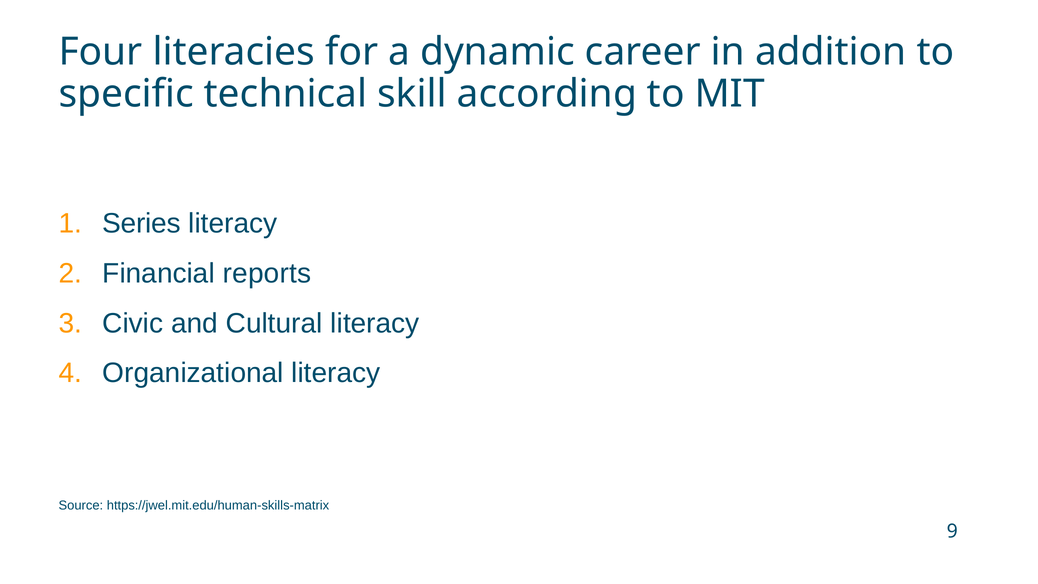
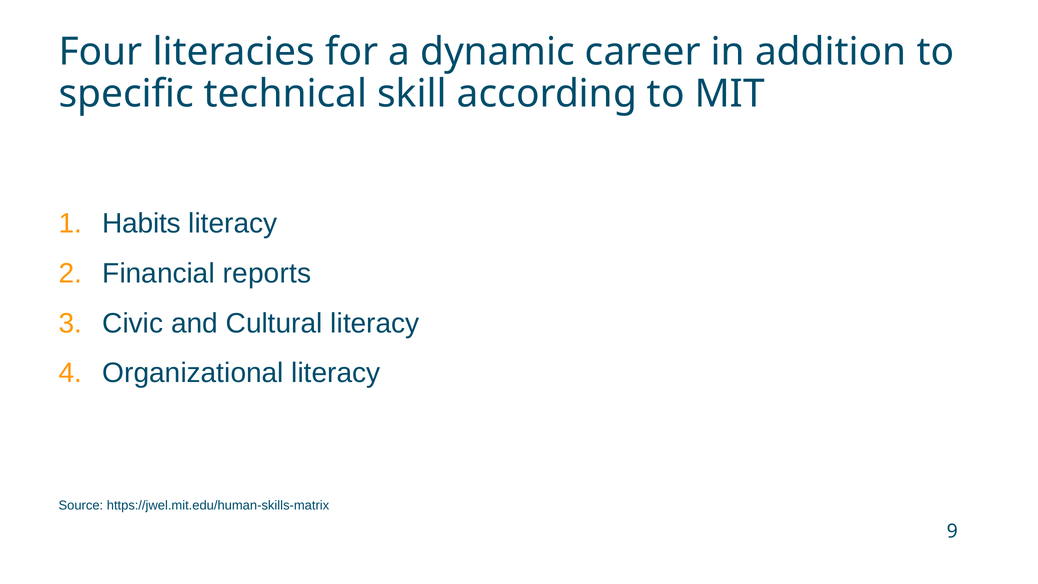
Series: Series -> Habits
